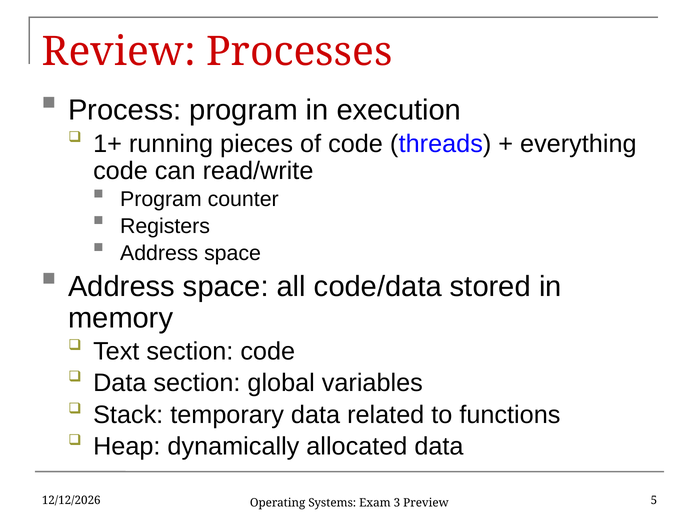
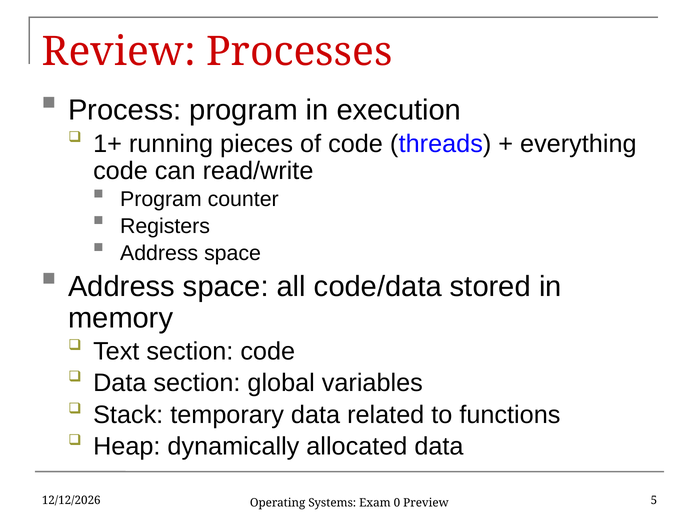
3: 3 -> 0
